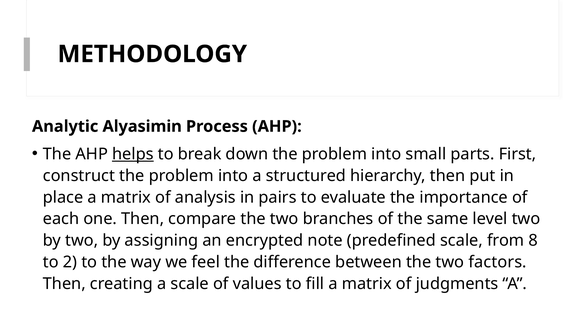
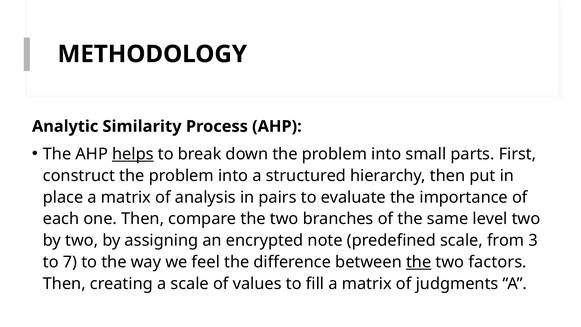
Alyasimin: Alyasimin -> Similarity
8: 8 -> 3
2: 2 -> 7
the at (419, 262) underline: none -> present
